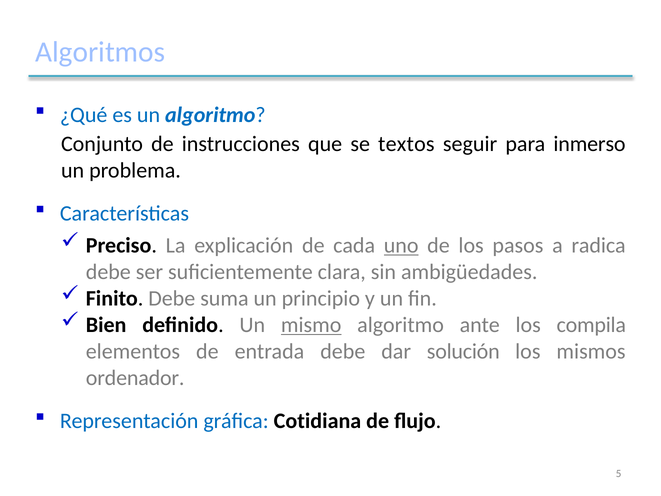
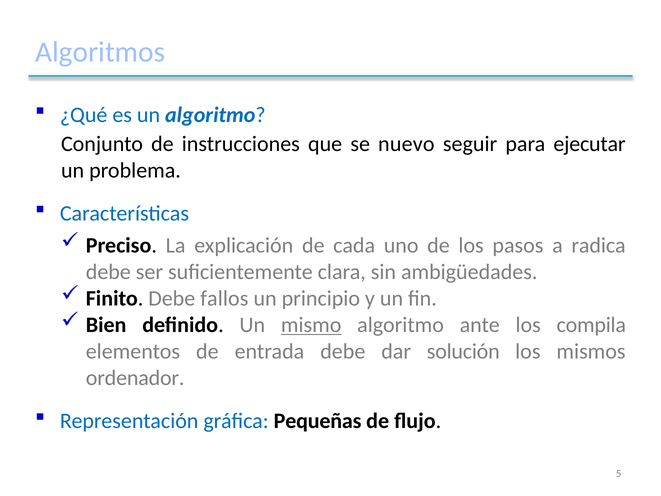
textos: textos -> nuevo
inmerso: inmerso -> ejecutar
uno underline: present -> none
suma: suma -> fallos
Cotidiana: Cotidiana -> Pequeñas
